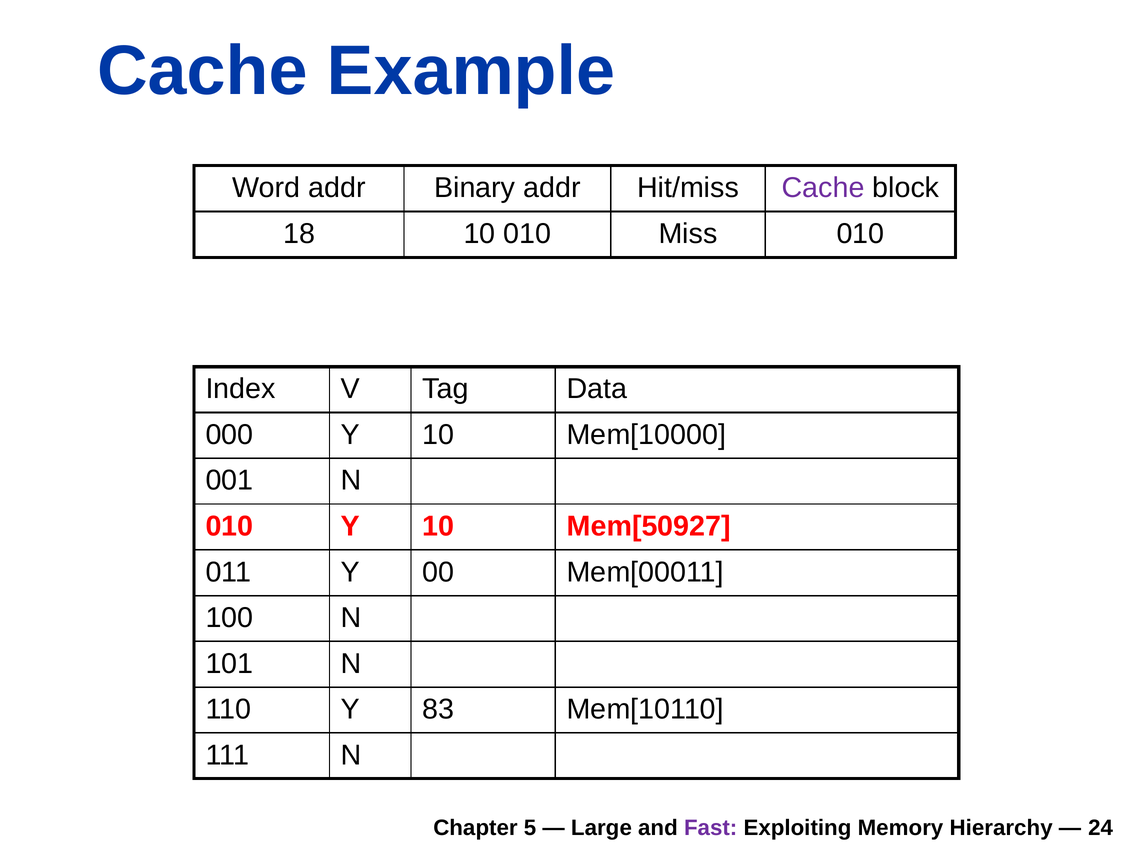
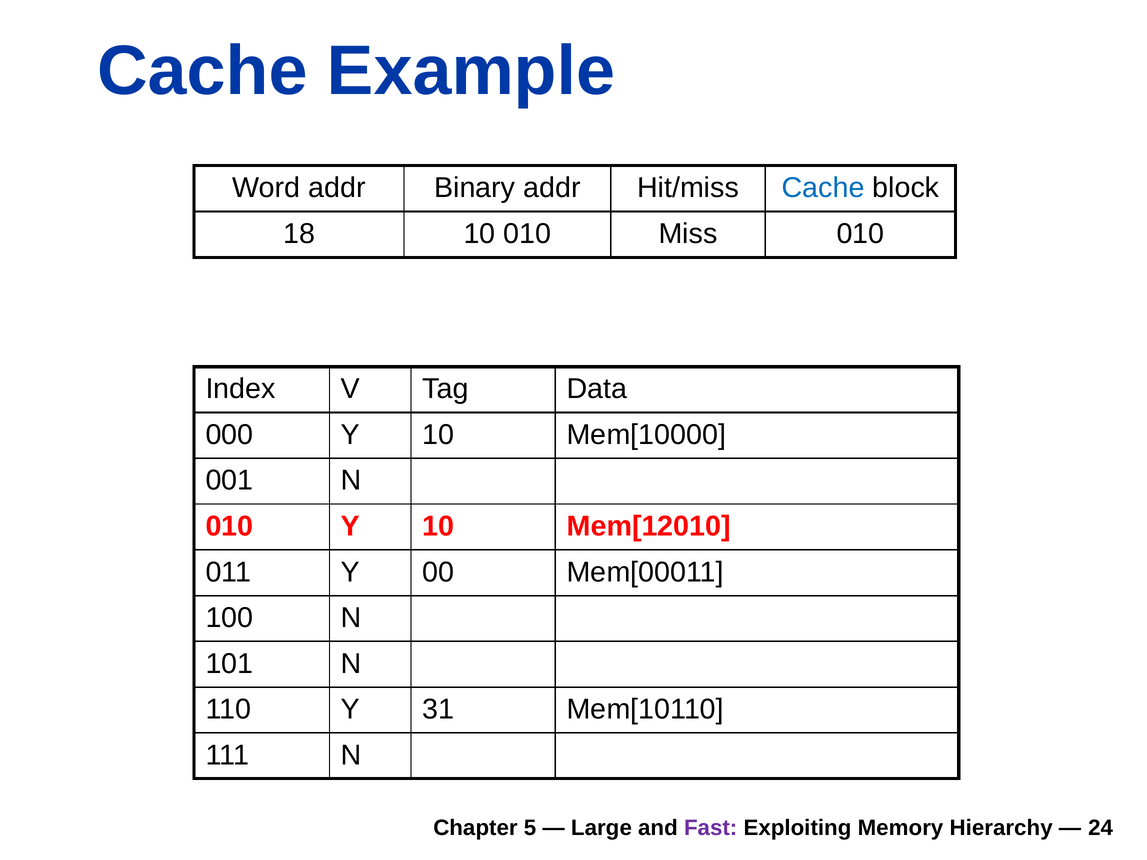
Cache at (823, 188) colour: purple -> blue
Mem[50927: Mem[50927 -> Mem[12010
83: 83 -> 31
